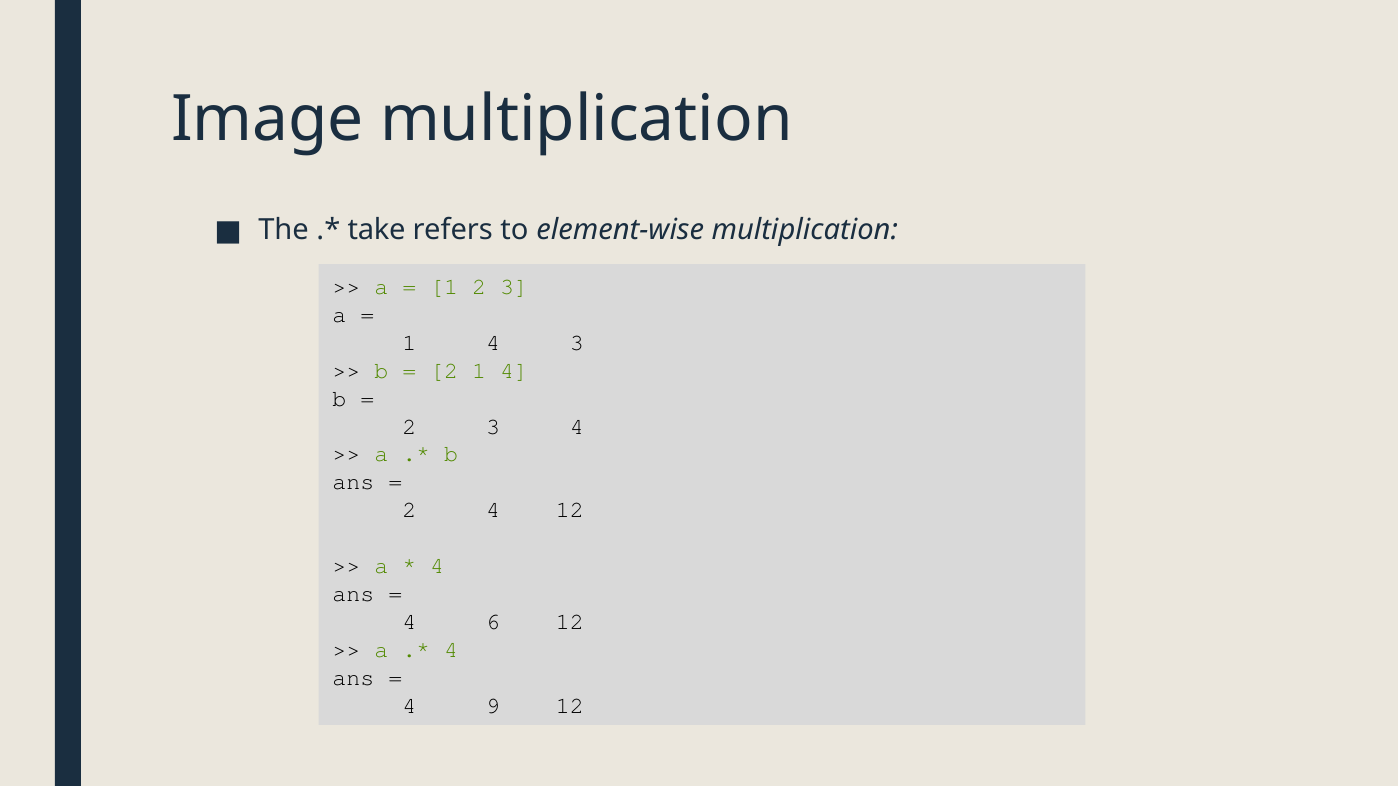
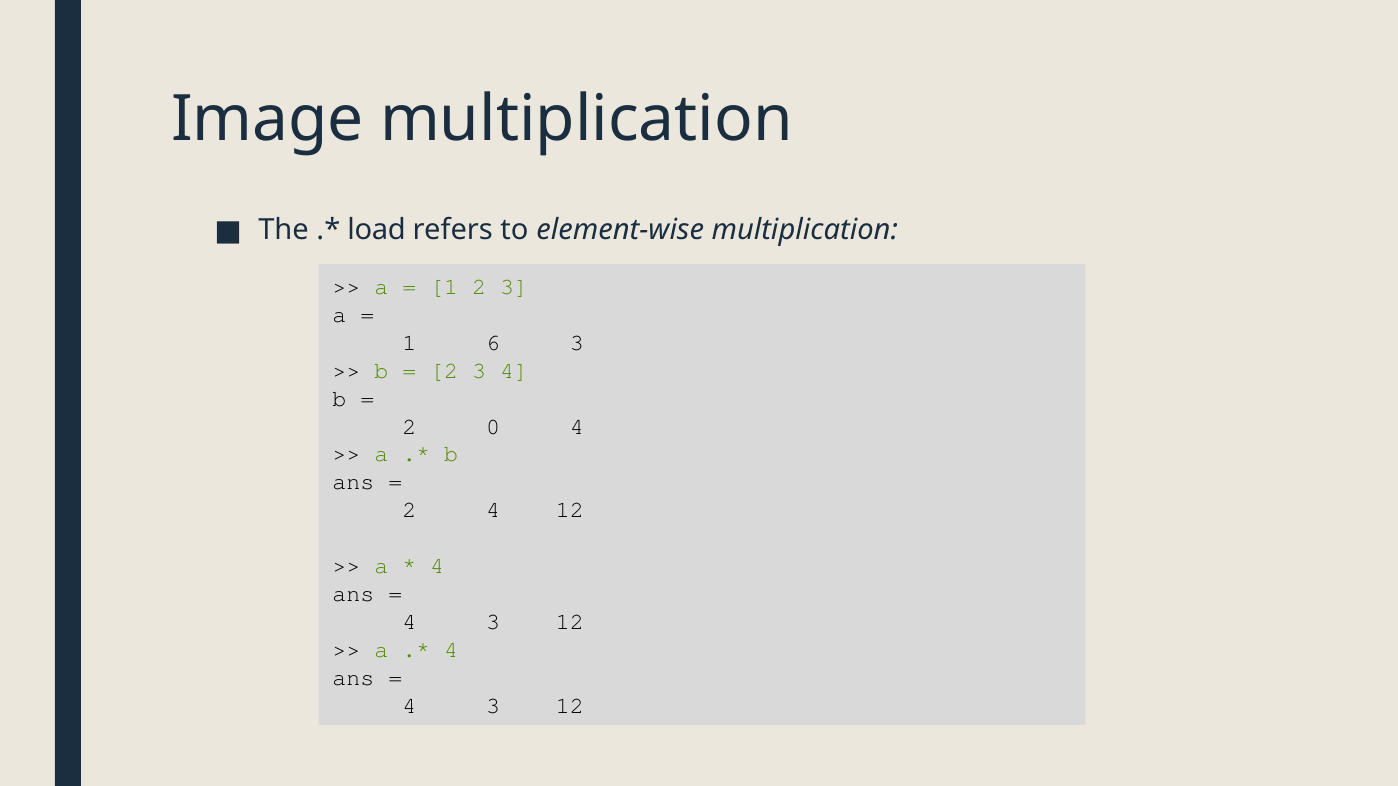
take: take -> load
4 at (493, 343): 4 -> 6
1 at (479, 371): 1 -> 3
3 at (493, 427): 3 -> 0
6 at (493, 622): 6 -> 3
9 at (493, 706): 9 -> 3
